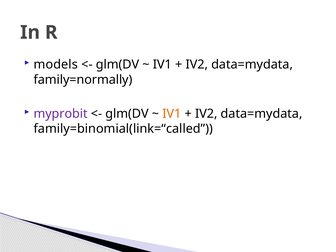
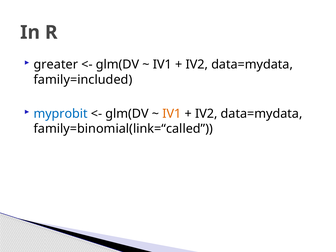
models: models -> greater
family=normally: family=normally -> family=included
myprobit colour: purple -> blue
